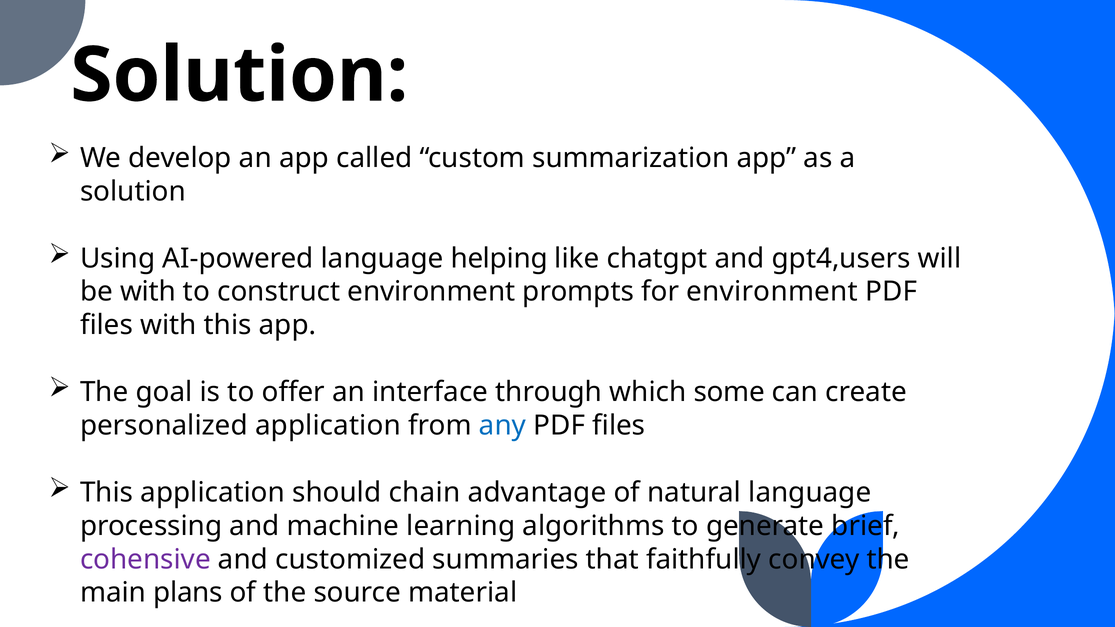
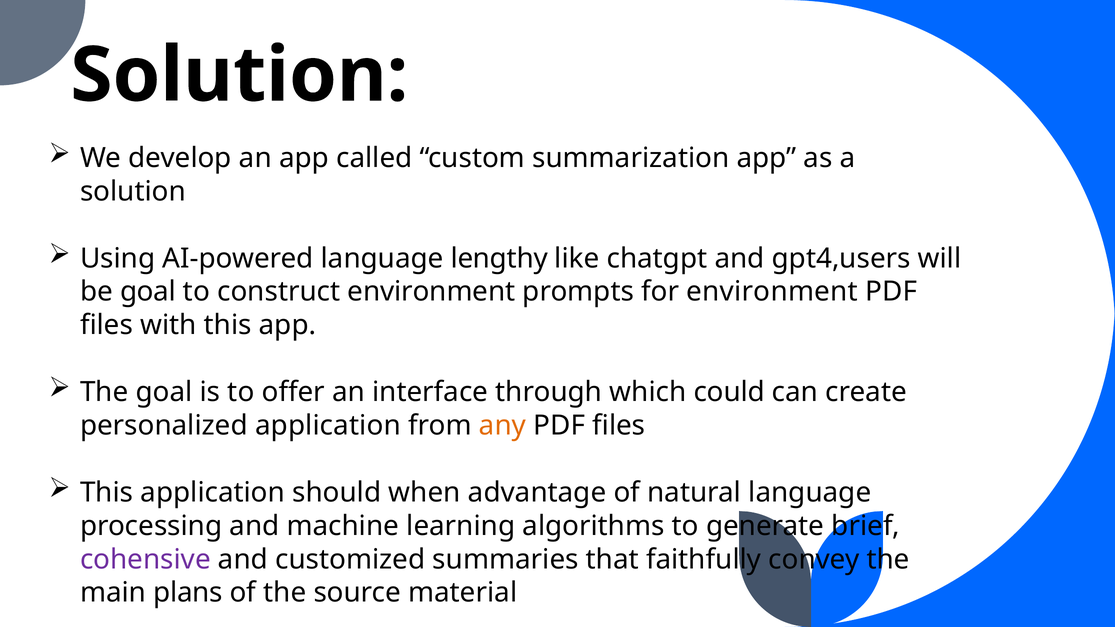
helping: helping -> lengthy
be with: with -> goal
some: some -> could
any colour: blue -> orange
chain: chain -> when
